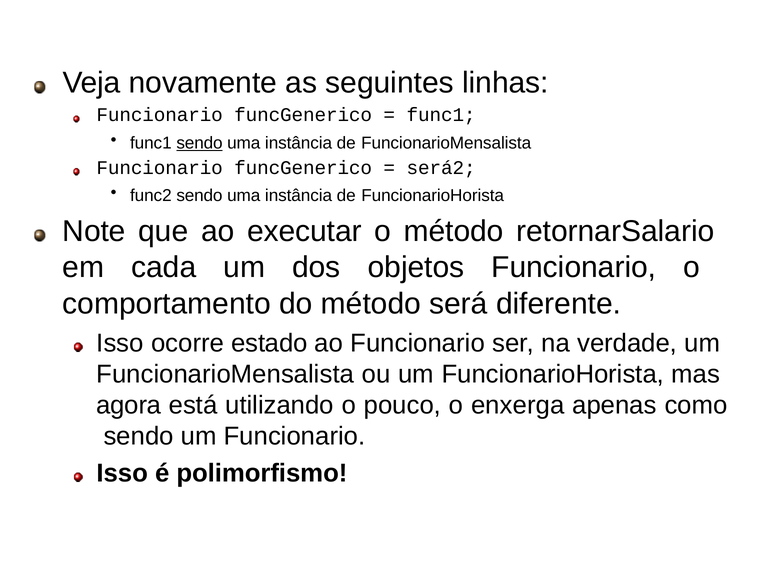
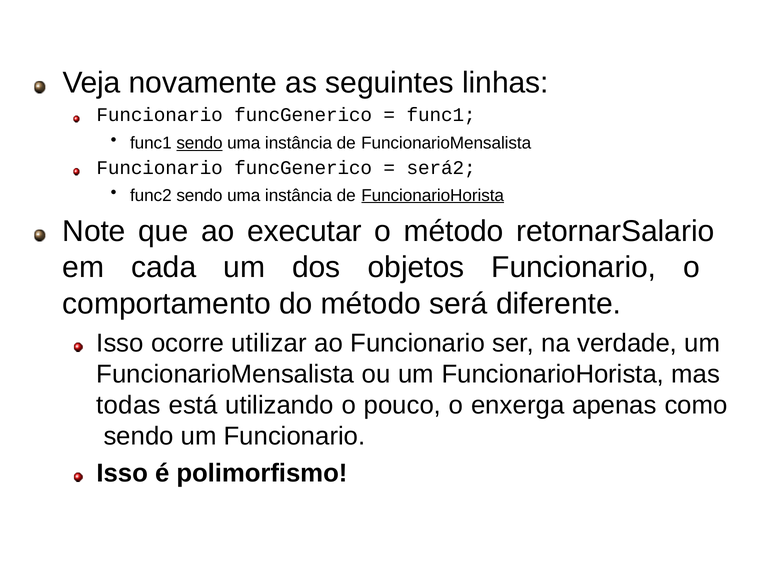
FuncionarioHorista at (433, 195) underline: none -> present
estado: estado -> utilizar
agora: agora -> todas
